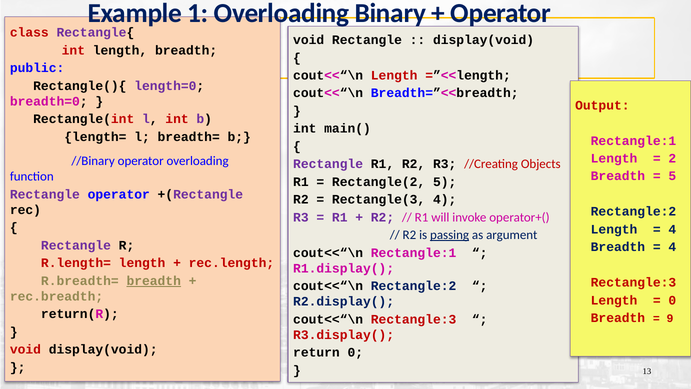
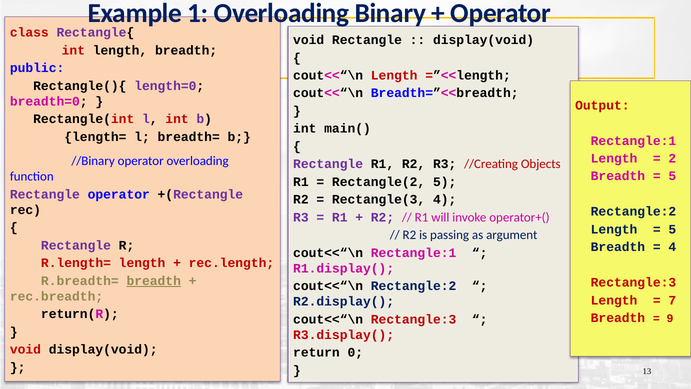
4 at (672, 229): 4 -> 5
passing underline: present -> none
0 at (672, 300): 0 -> 7
